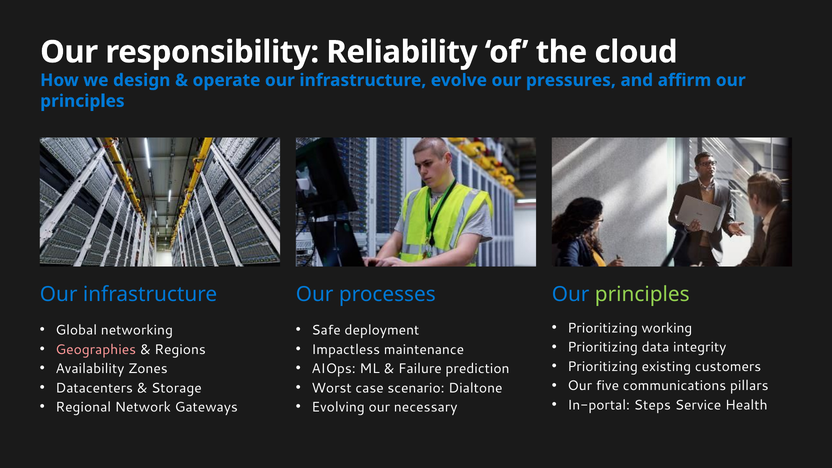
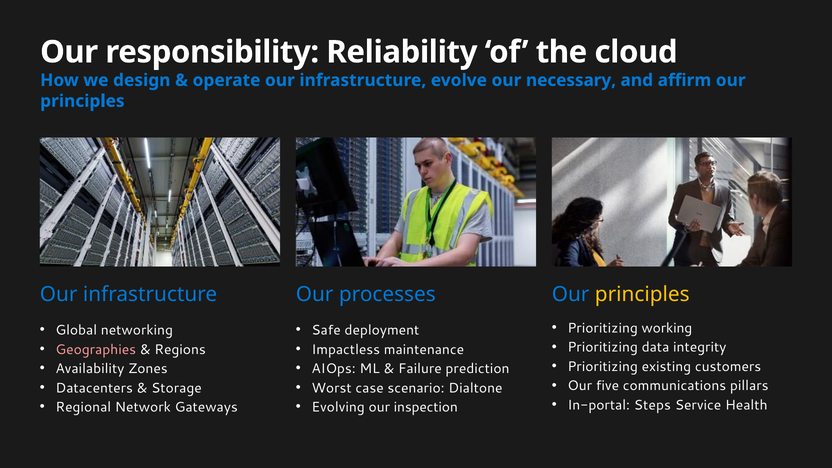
pressures: pressures -> necessary
principles at (642, 295) colour: light green -> yellow
necessary: necessary -> inspection
